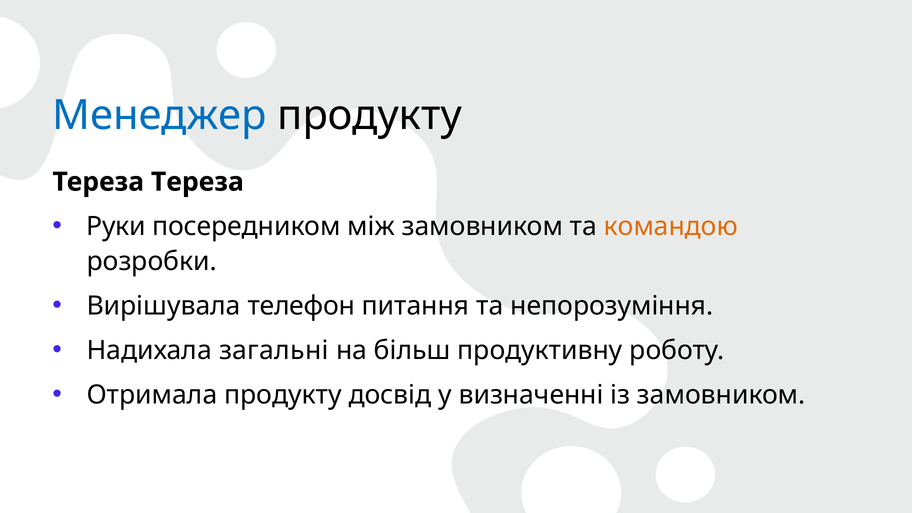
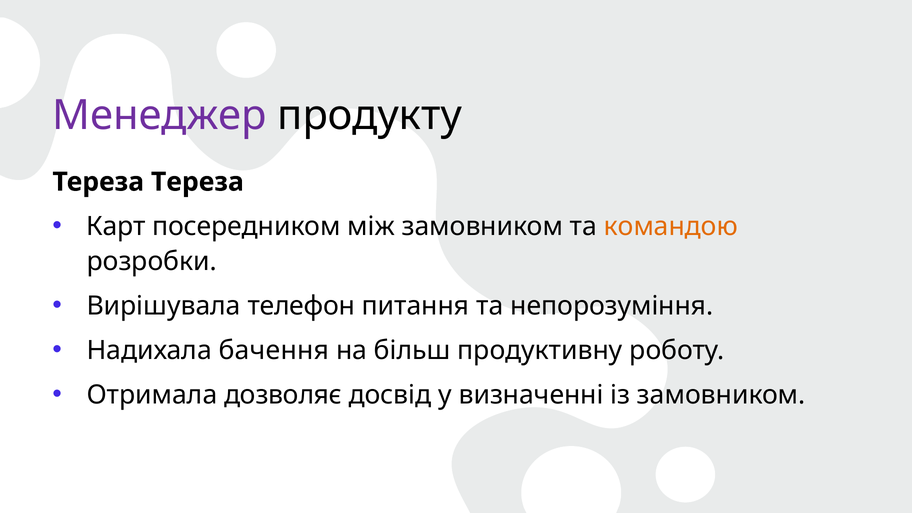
Менеджер colour: blue -> purple
Руки: Руки -> Карт
загальні: загальні -> бачення
Отримала продукту: продукту -> дозволяє
